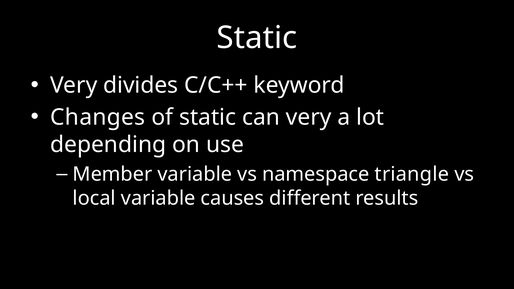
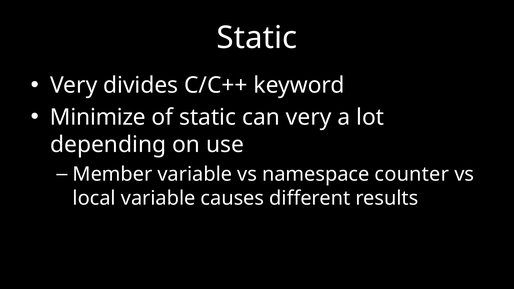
Changes: Changes -> Minimize
triangle: triangle -> counter
